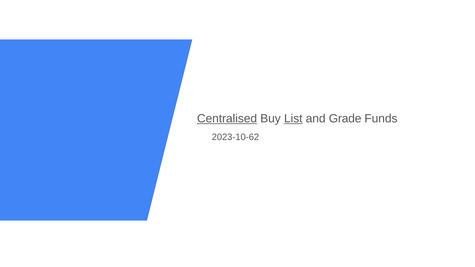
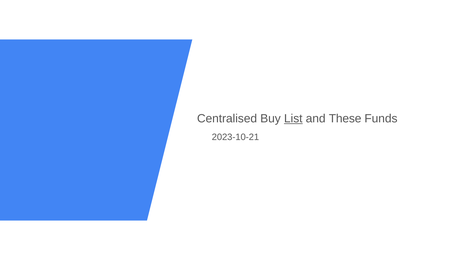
Centralised underline: present -> none
Grade: Grade -> These
2023-10-62: 2023-10-62 -> 2023-10-21
